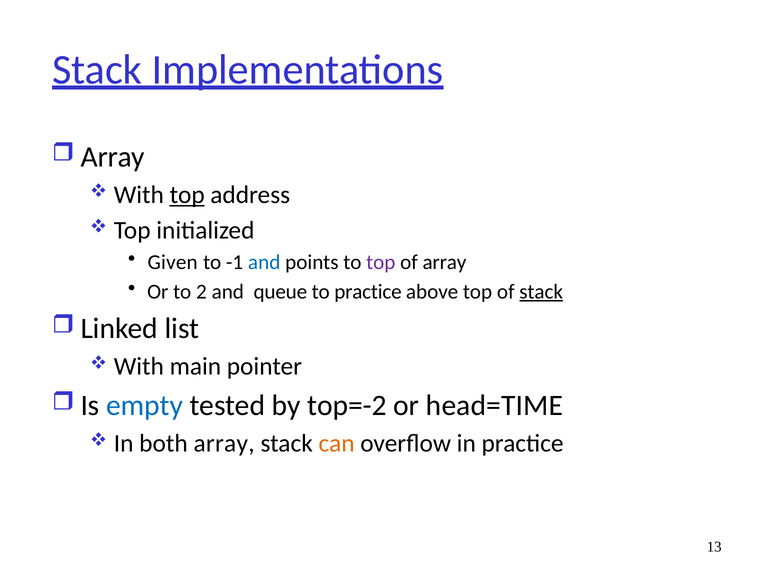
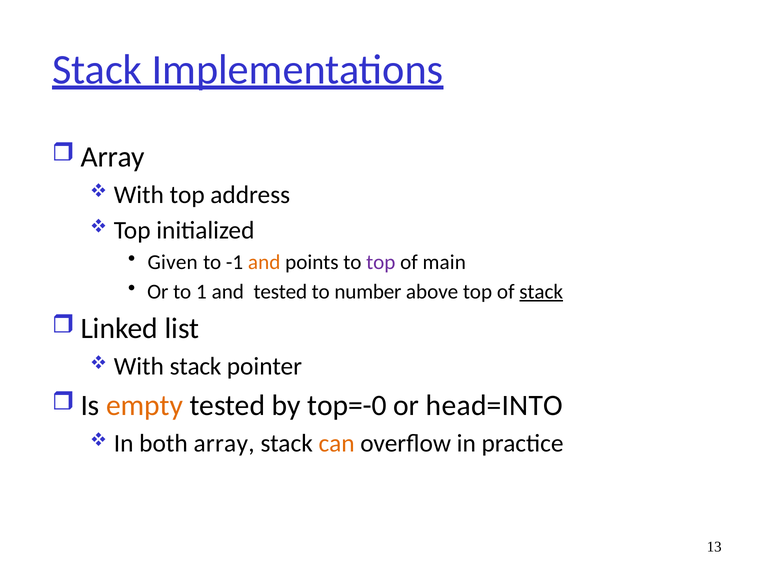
top at (187, 195) underline: present -> none
and at (264, 262) colour: blue -> orange
of array: array -> main
2: 2 -> 1
and queue: queue -> tested
to practice: practice -> number
With main: main -> stack
empty colour: blue -> orange
top=-2: top=-2 -> top=-0
head=TIME: head=TIME -> head=INTO
